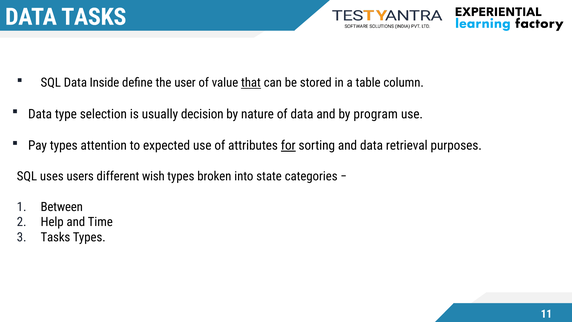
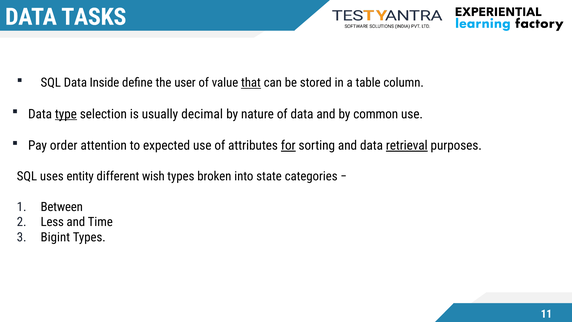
type underline: none -> present
decision: decision -> decimal
program: program -> common
Pay types: types -> order
retrieval underline: none -> present
users: users -> entity
Help: Help -> Less
Tasks at (55, 237): Tasks -> Bigint
